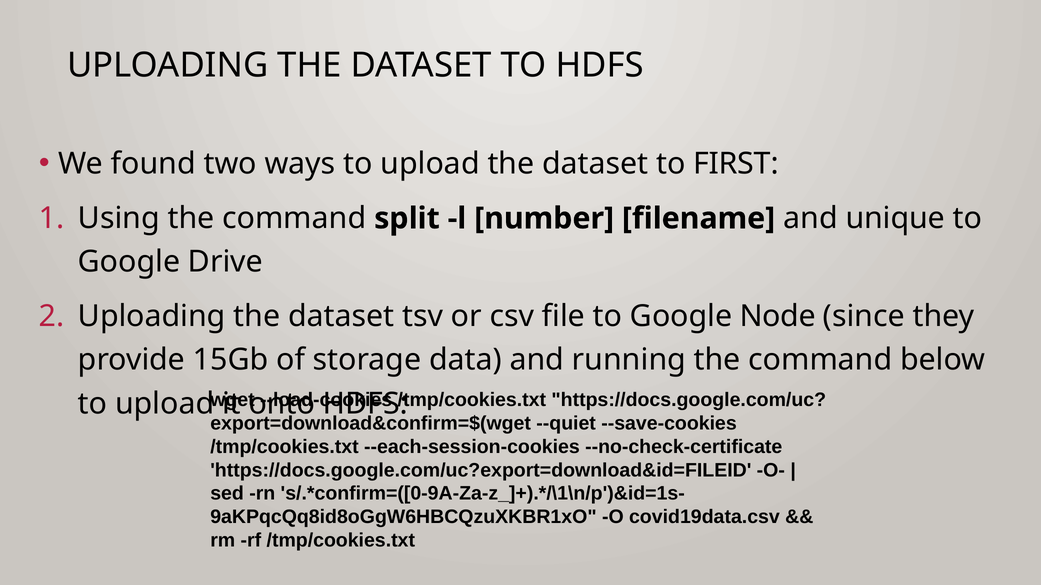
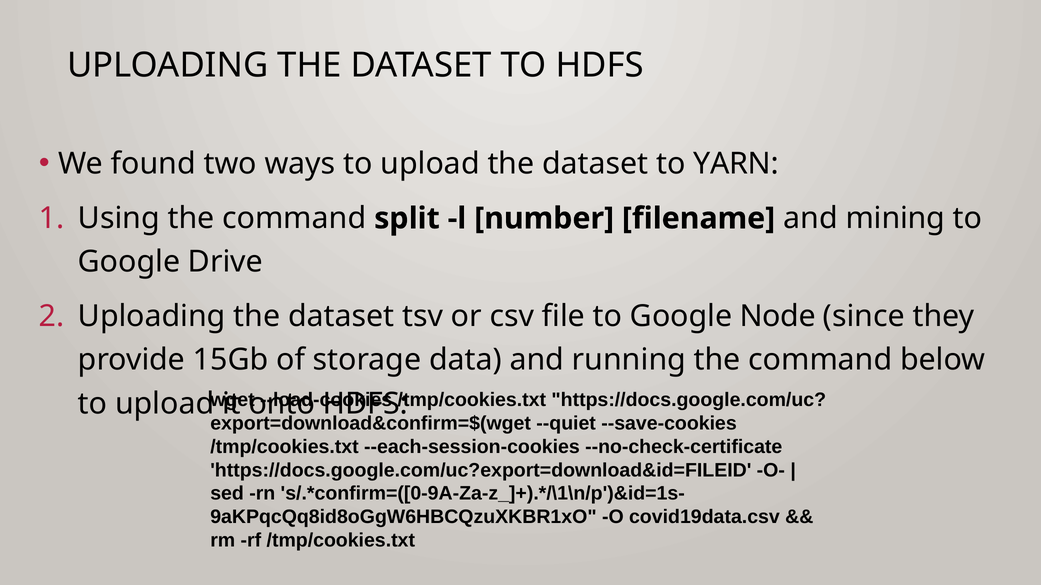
FIRST: FIRST -> YARN
unique: unique -> mining
